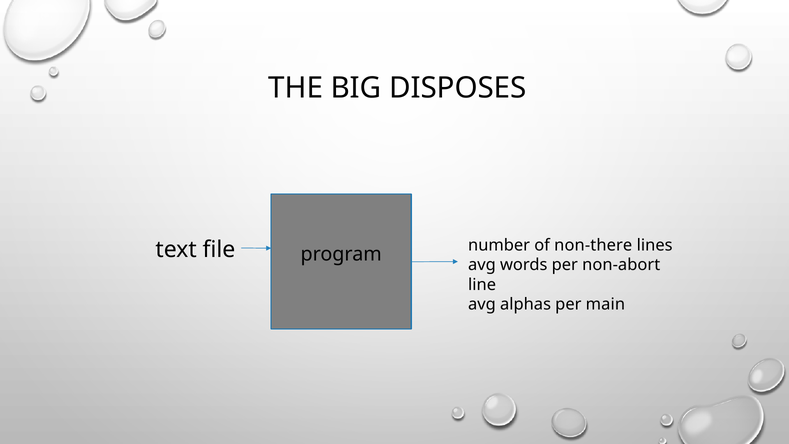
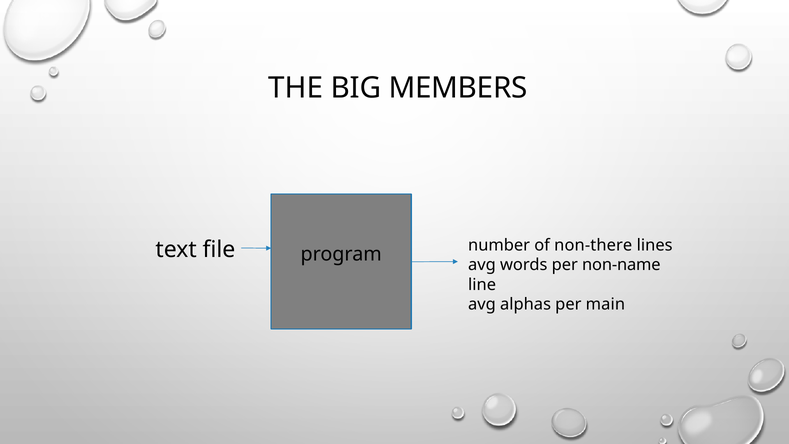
DISPOSES: DISPOSES -> MEMBERS
non-abort: non-abort -> non-name
